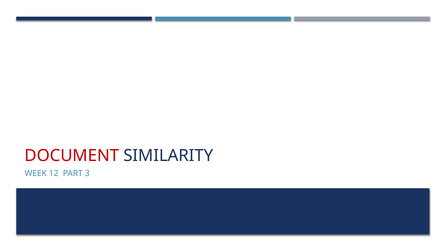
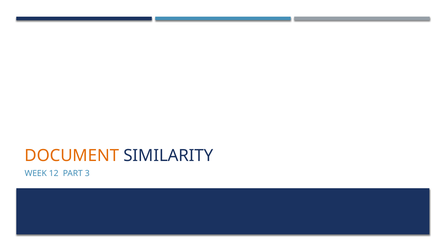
DOCUMENT colour: red -> orange
